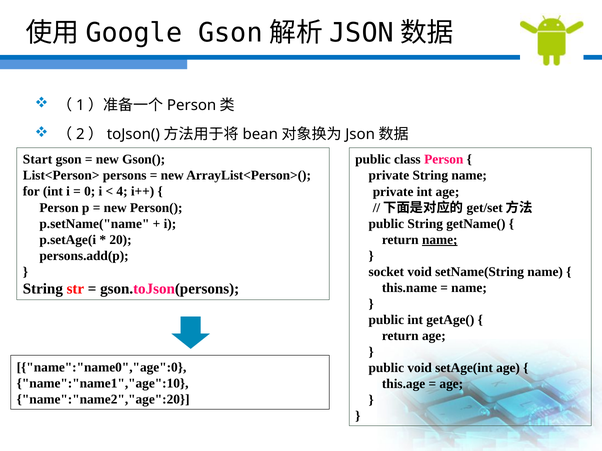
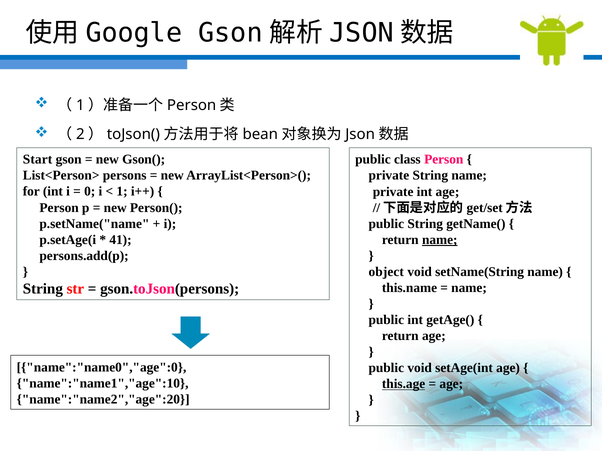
4: 4 -> 1
20: 20 -> 41
socket: socket -> object
this.age underline: none -> present
